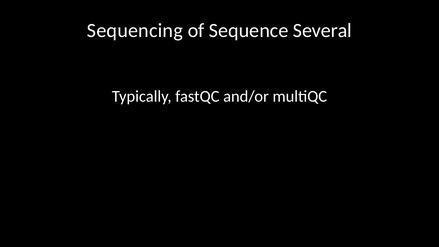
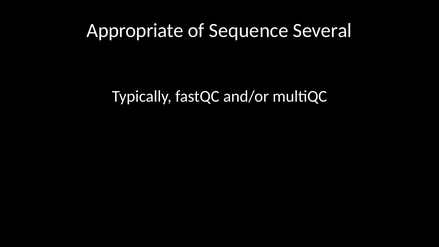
Sequencing: Sequencing -> Appropriate
